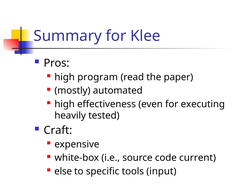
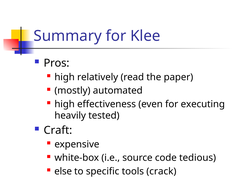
program: program -> relatively
current: current -> tedious
input: input -> crack
